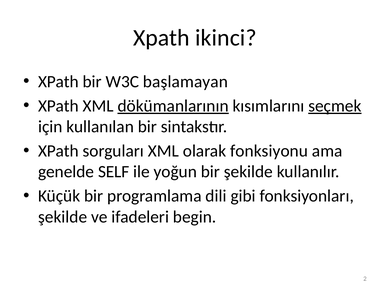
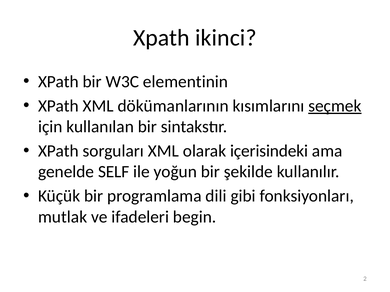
başlamayan: başlamayan -> elementinin
dökümanlarının underline: present -> none
fonksiyonu: fonksiyonu -> içerisindeki
şekilde at (63, 217): şekilde -> mutlak
